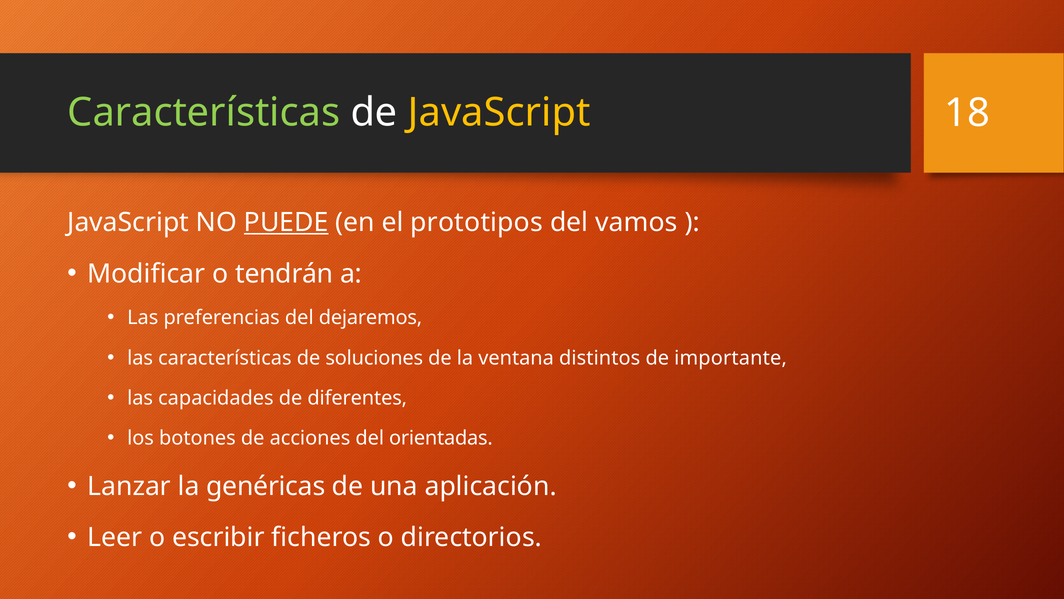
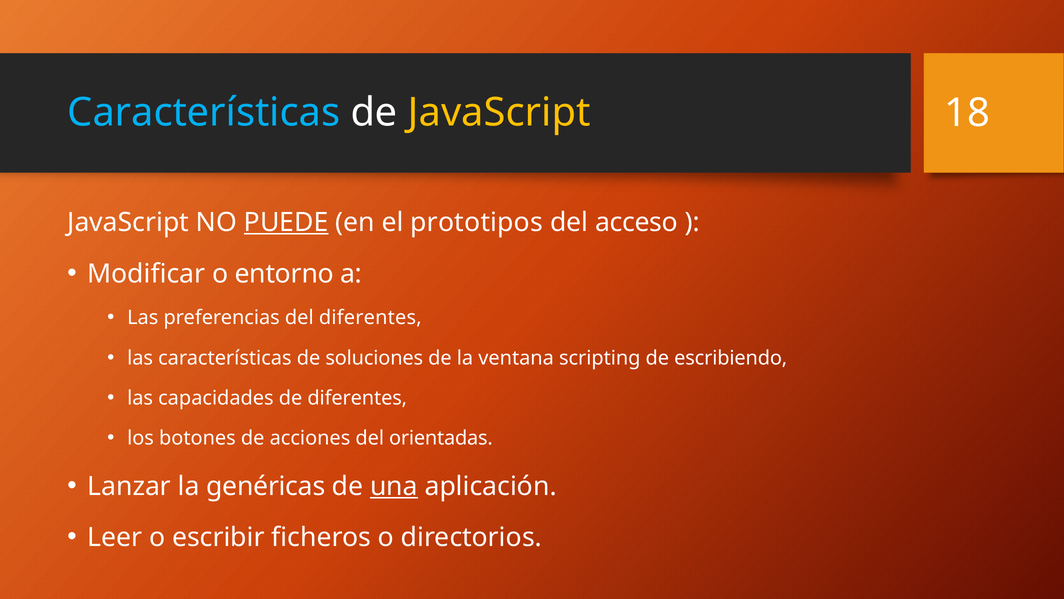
Características at (204, 113) colour: light green -> light blue
vamos: vamos -> acceso
tendrán: tendrán -> entorno
del dejaremos: dejaremos -> diferentes
distintos: distintos -> scripting
importante: importante -> escribiendo
una underline: none -> present
